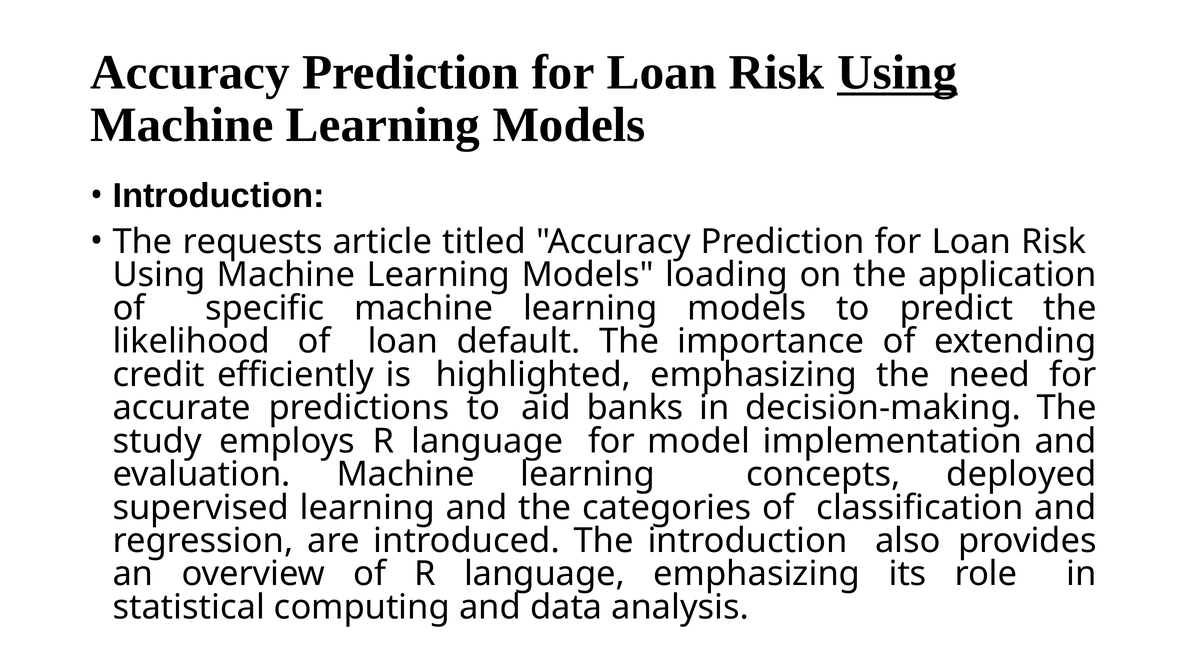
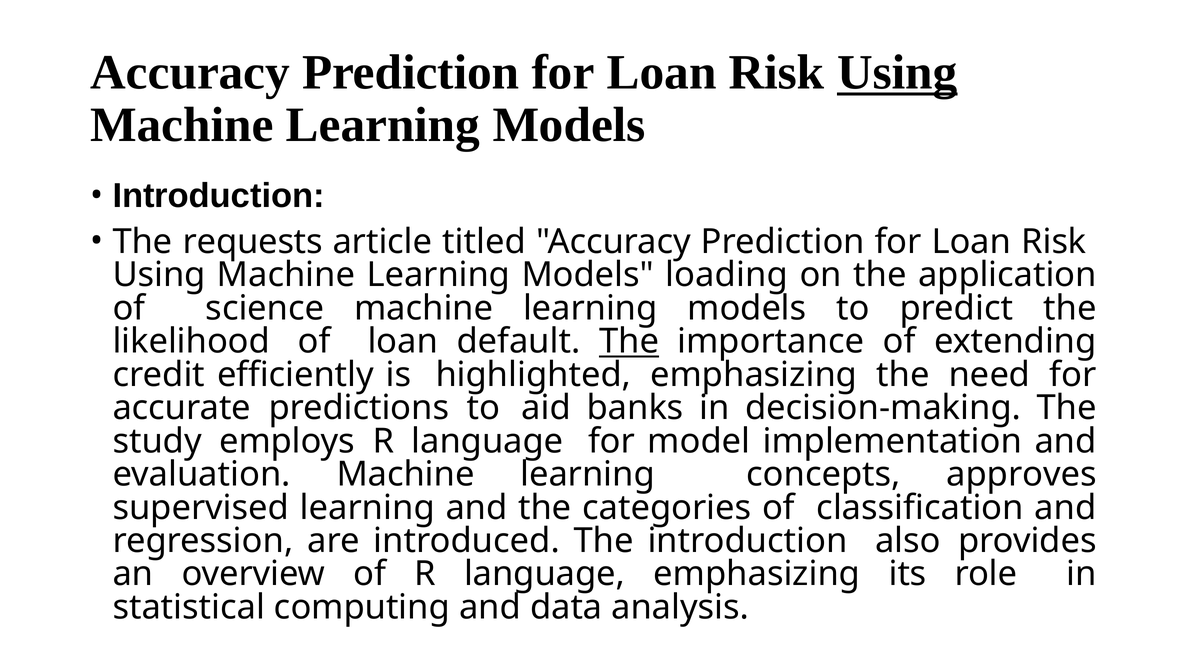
specific: specific -> science
The at (629, 342) underline: none -> present
deployed: deployed -> approves
